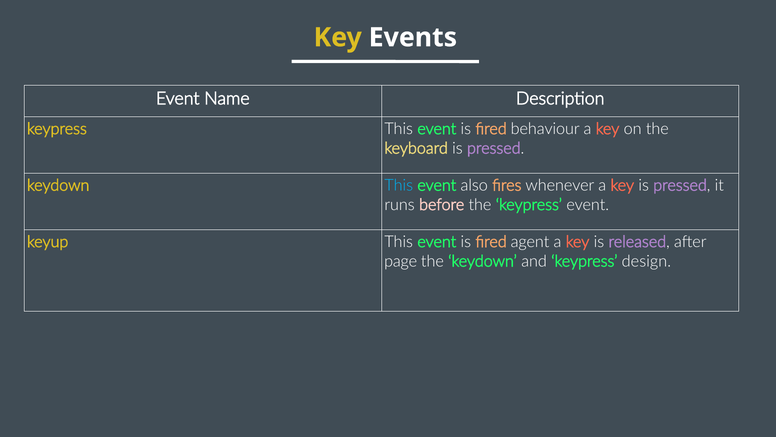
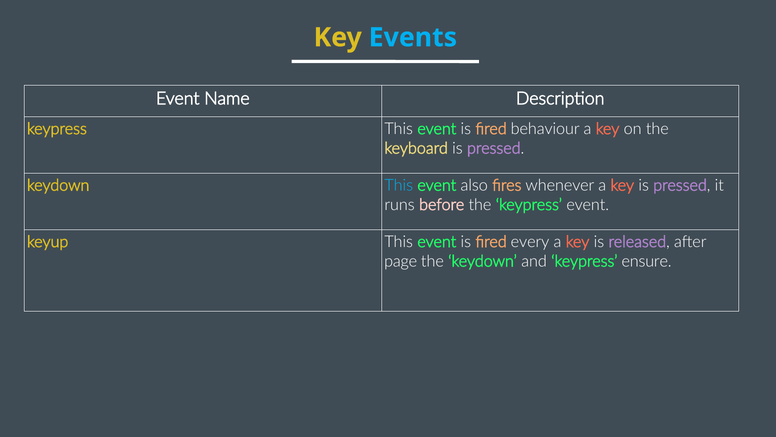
Events colour: white -> light blue
agent: agent -> every
design: design -> ensure
